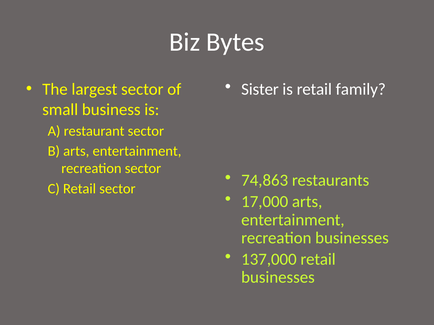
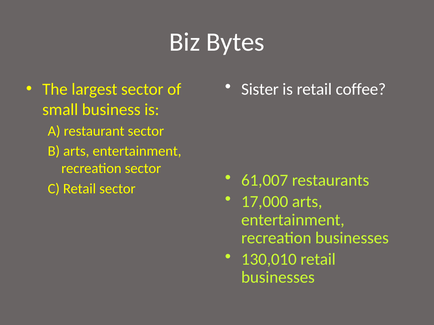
family: family -> coffee
74,863: 74,863 -> 61,007
137,000: 137,000 -> 130,010
